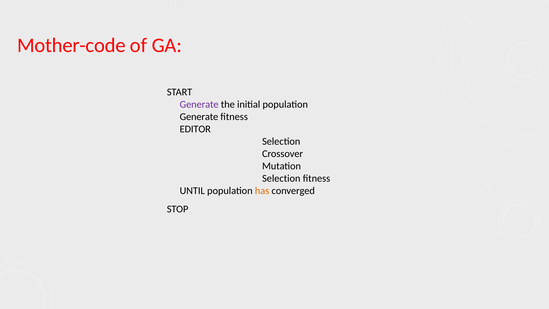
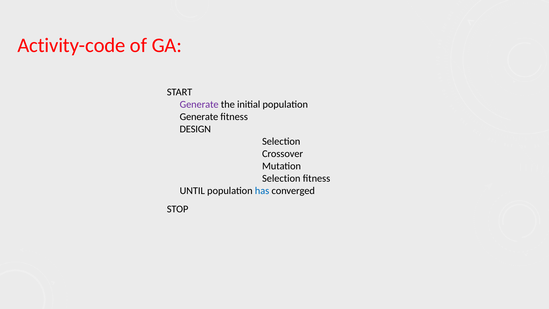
Mother-code: Mother-code -> Activity-code
EDITOR: EDITOR -> DESIGN
has colour: orange -> blue
